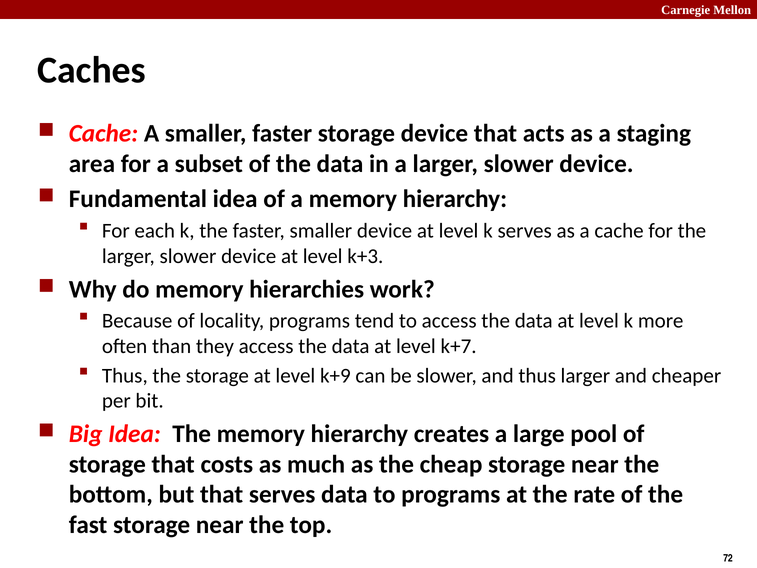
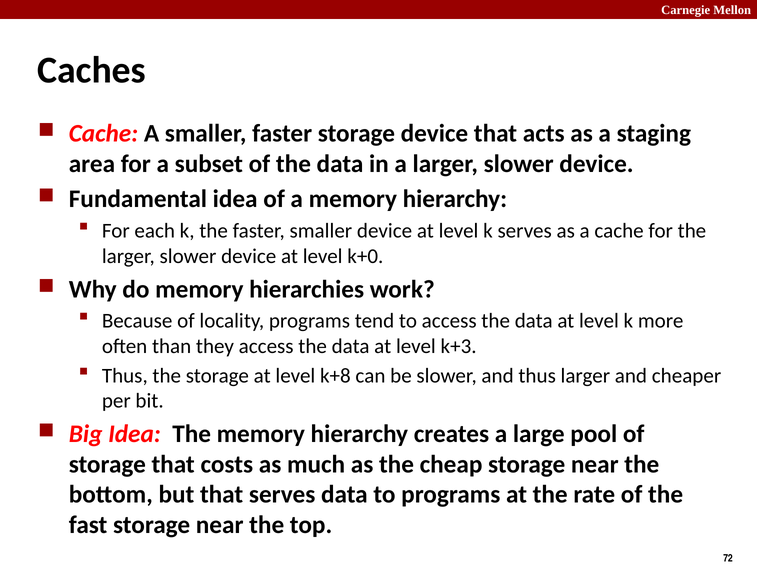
k+3: k+3 -> k+0
k+7: k+7 -> k+3
k+9: k+9 -> k+8
